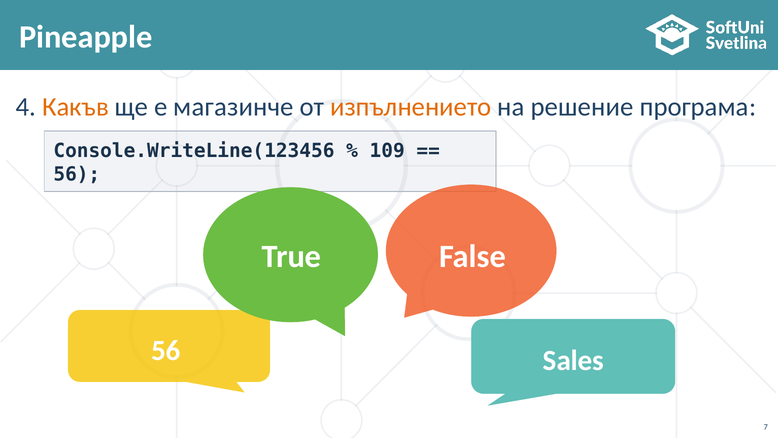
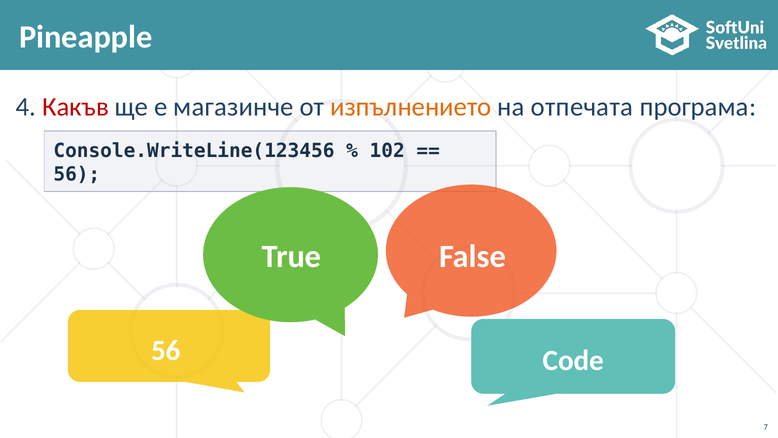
Какъв colour: orange -> red
решение: решение -> отпечата
109: 109 -> 102
Sales: Sales -> Code
